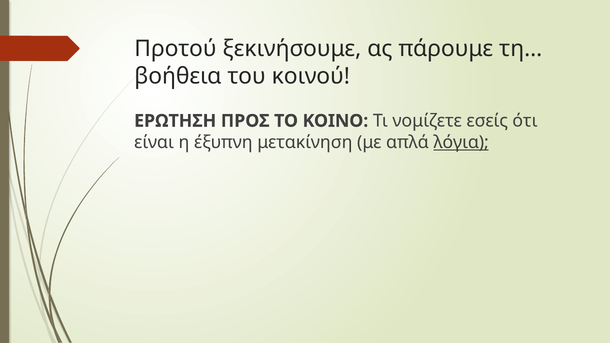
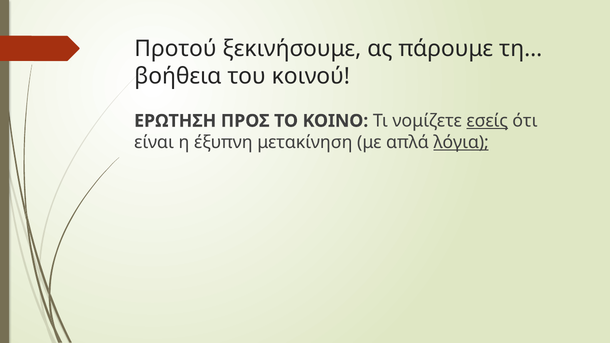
εσείς underline: none -> present
